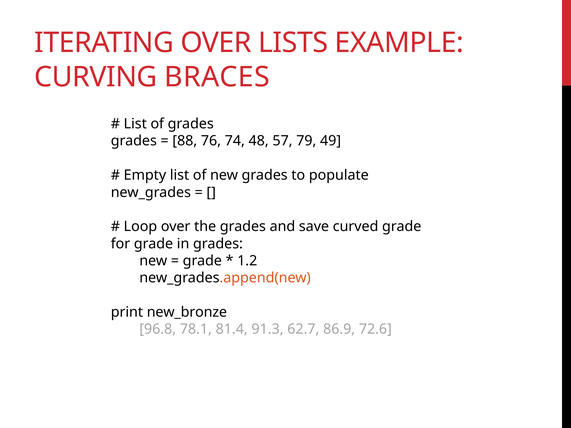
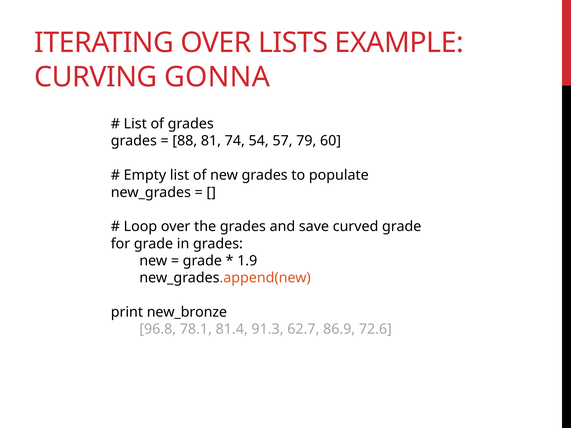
BRACES: BRACES -> GONNA
76: 76 -> 81
48: 48 -> 54
49: 49 -> 60
1.2: 1.2 -> 1.9
